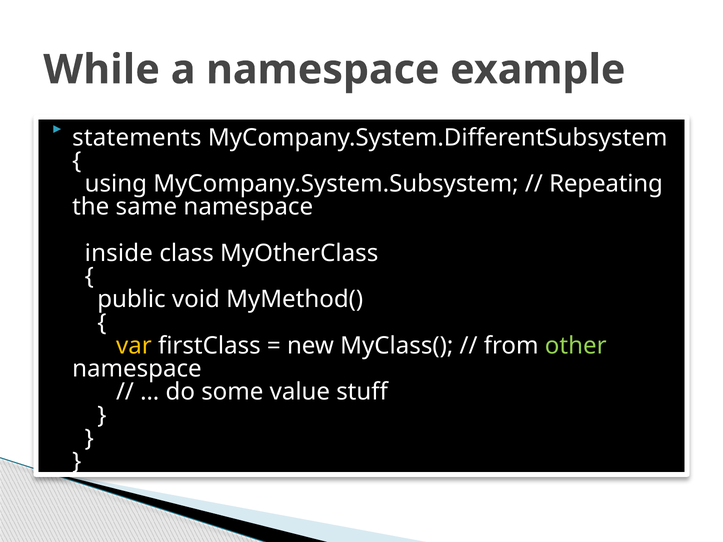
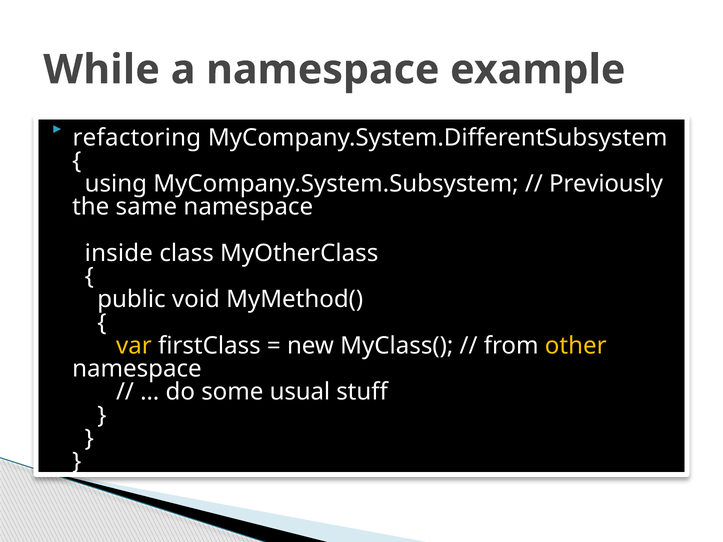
statements: statements -> refactoring
Repeating: Repeating -> Previously
other colour: light green -> yellow
value: value -> usual
